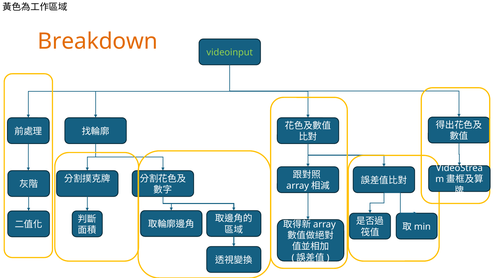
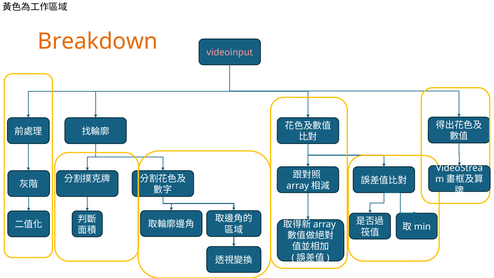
videoinput colour: light green -> pink
